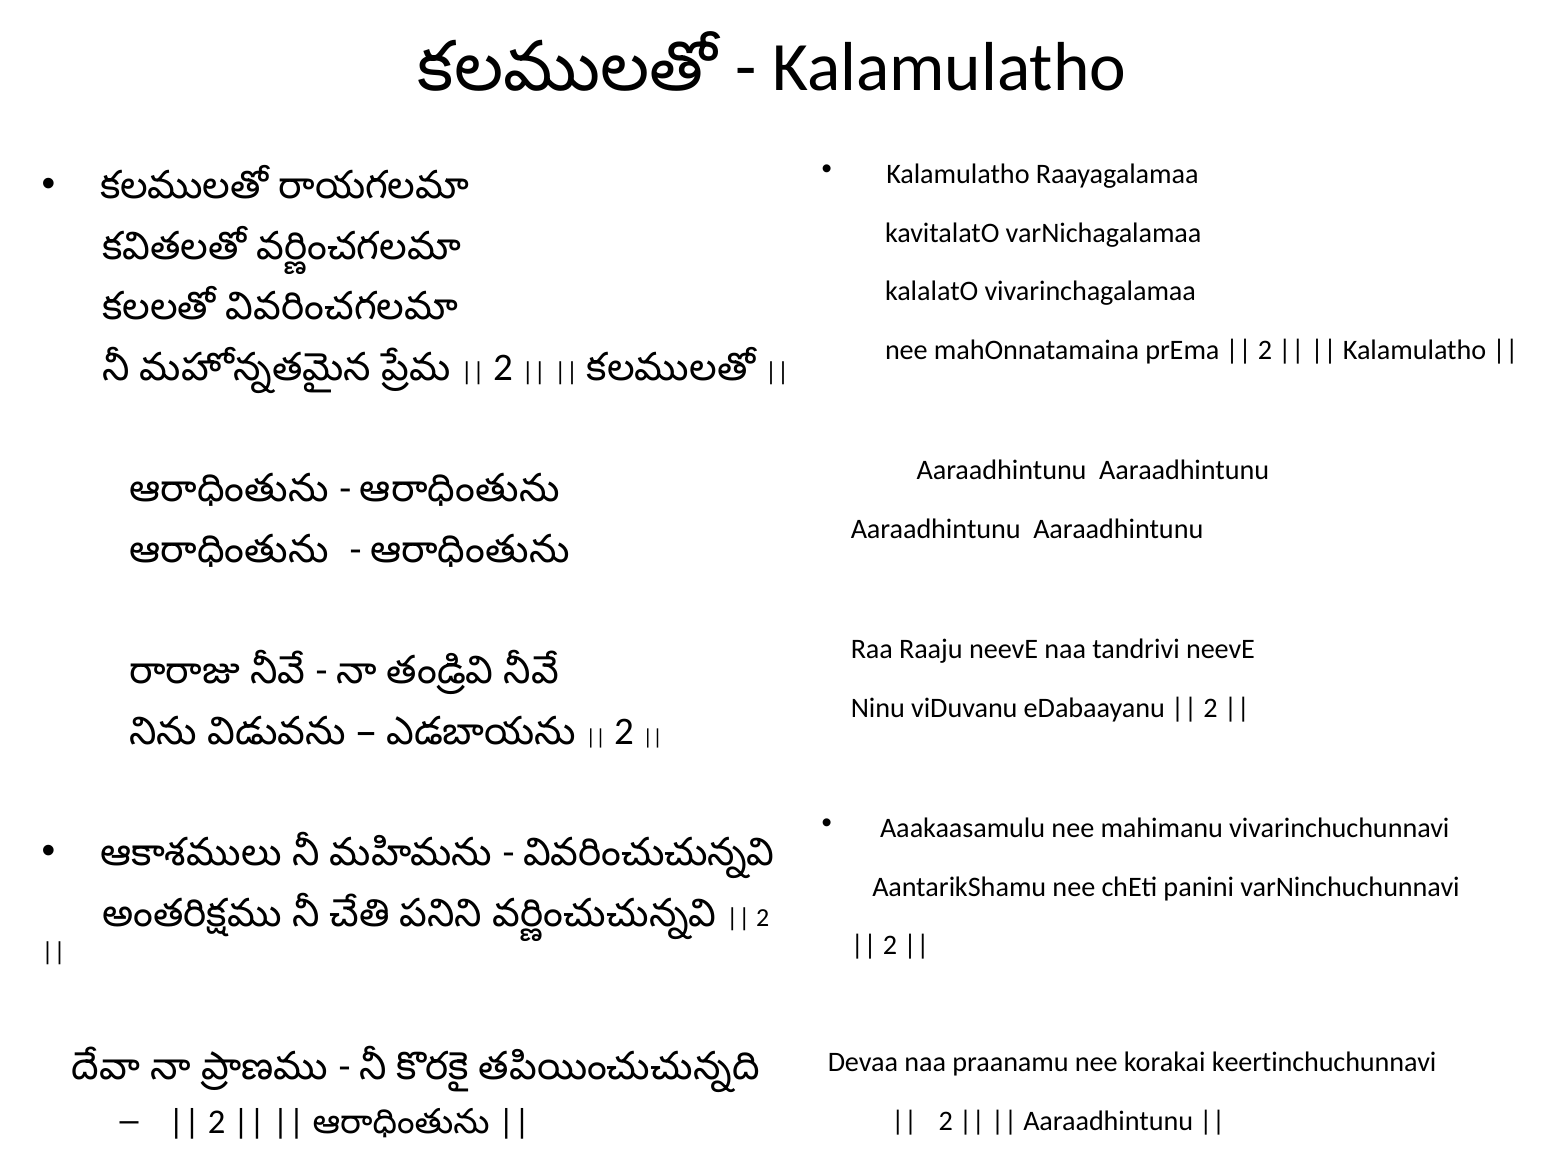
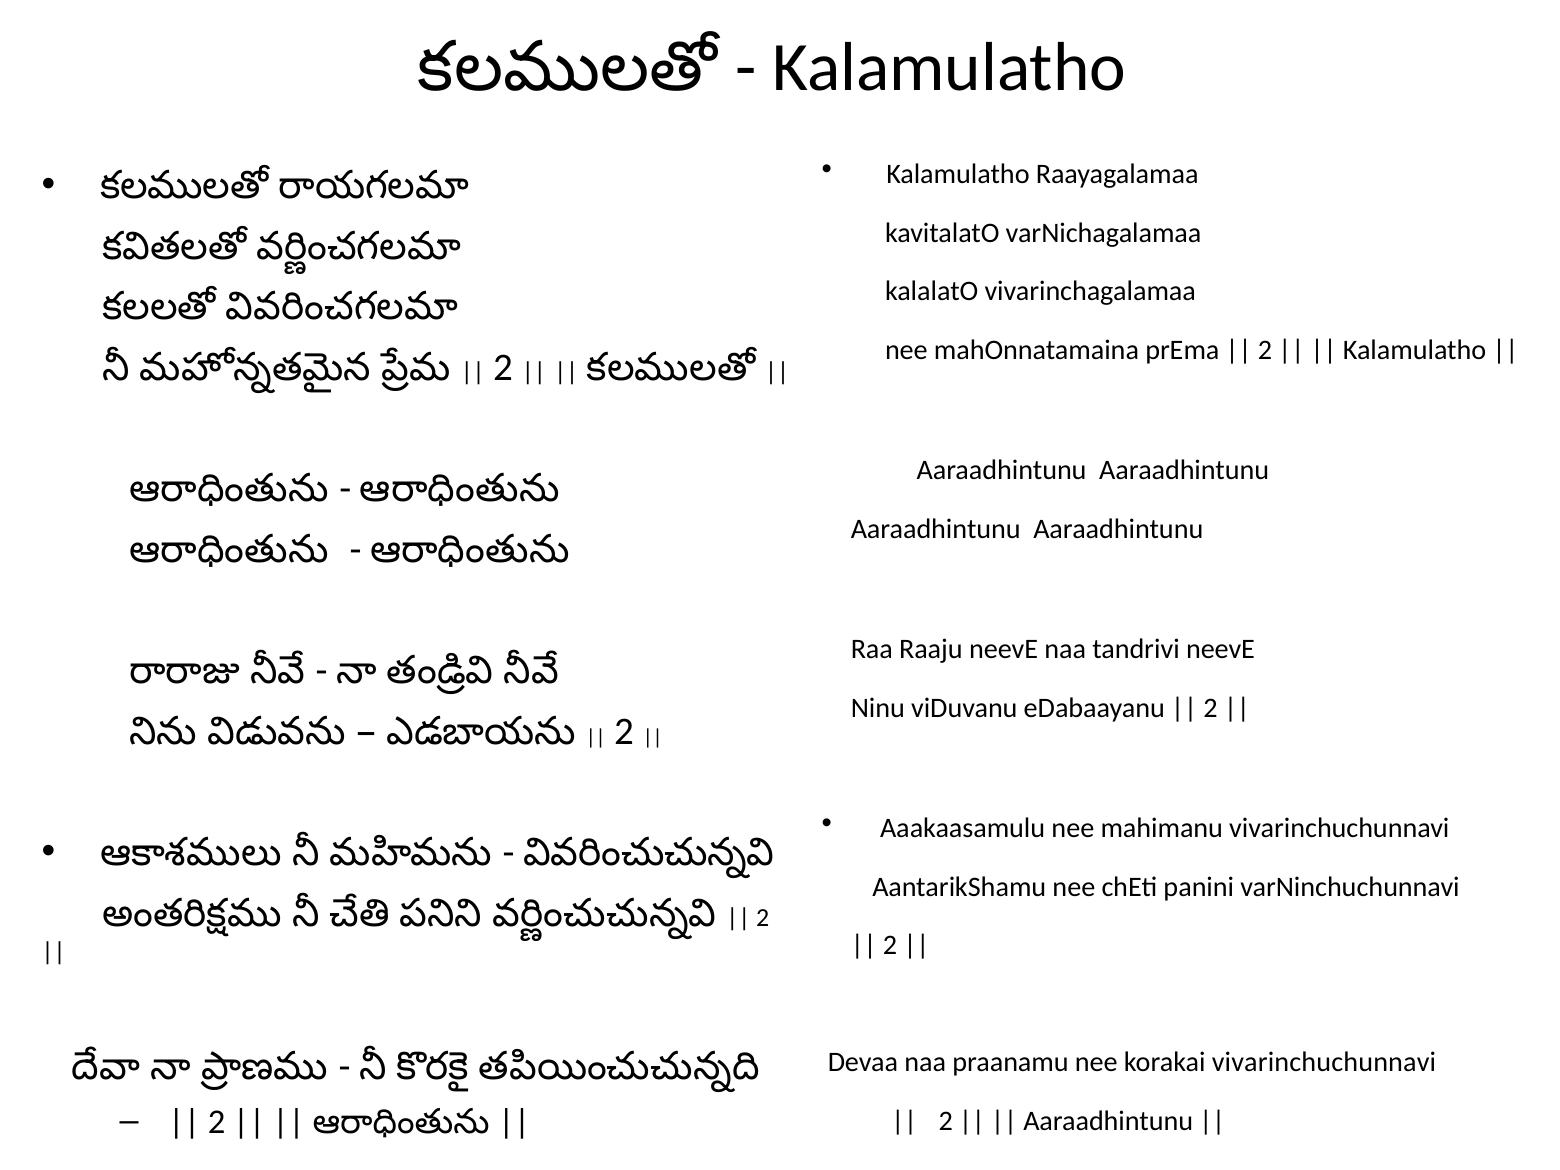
korakai keertinchuchunnavi: keertinchuchunnavi -> vivarinchuchunnavi
